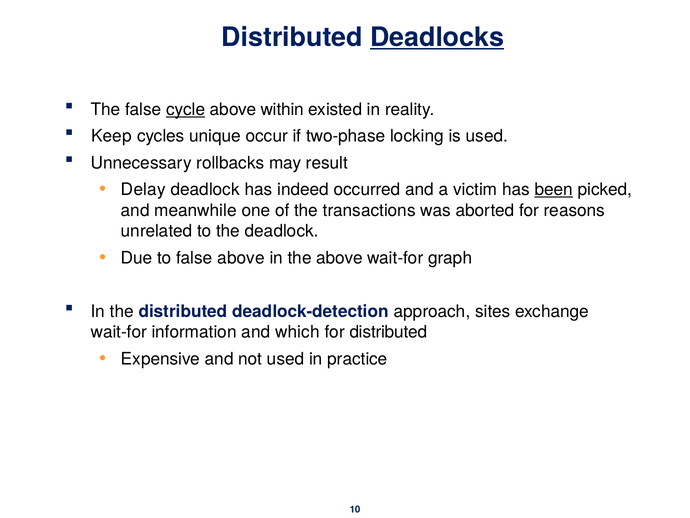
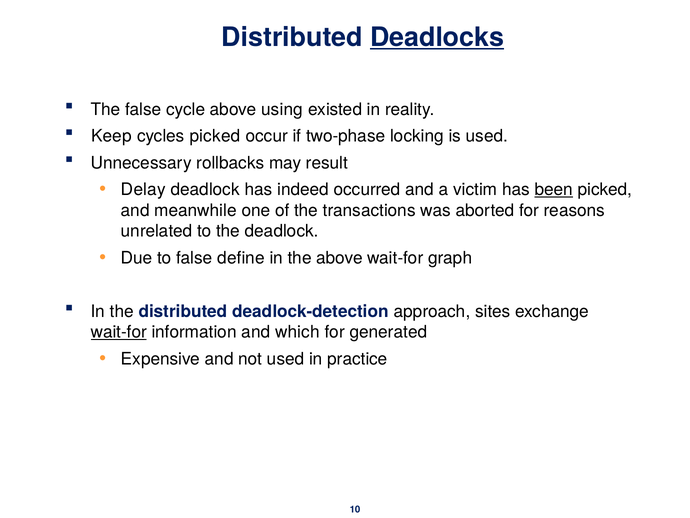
cycle underline: present -> none
within: within -> using
cycles unique: unique -> picked
false above: above -> define
wait-for at (119, 332) underline: none -> present
for distributed: distributed -> generated
